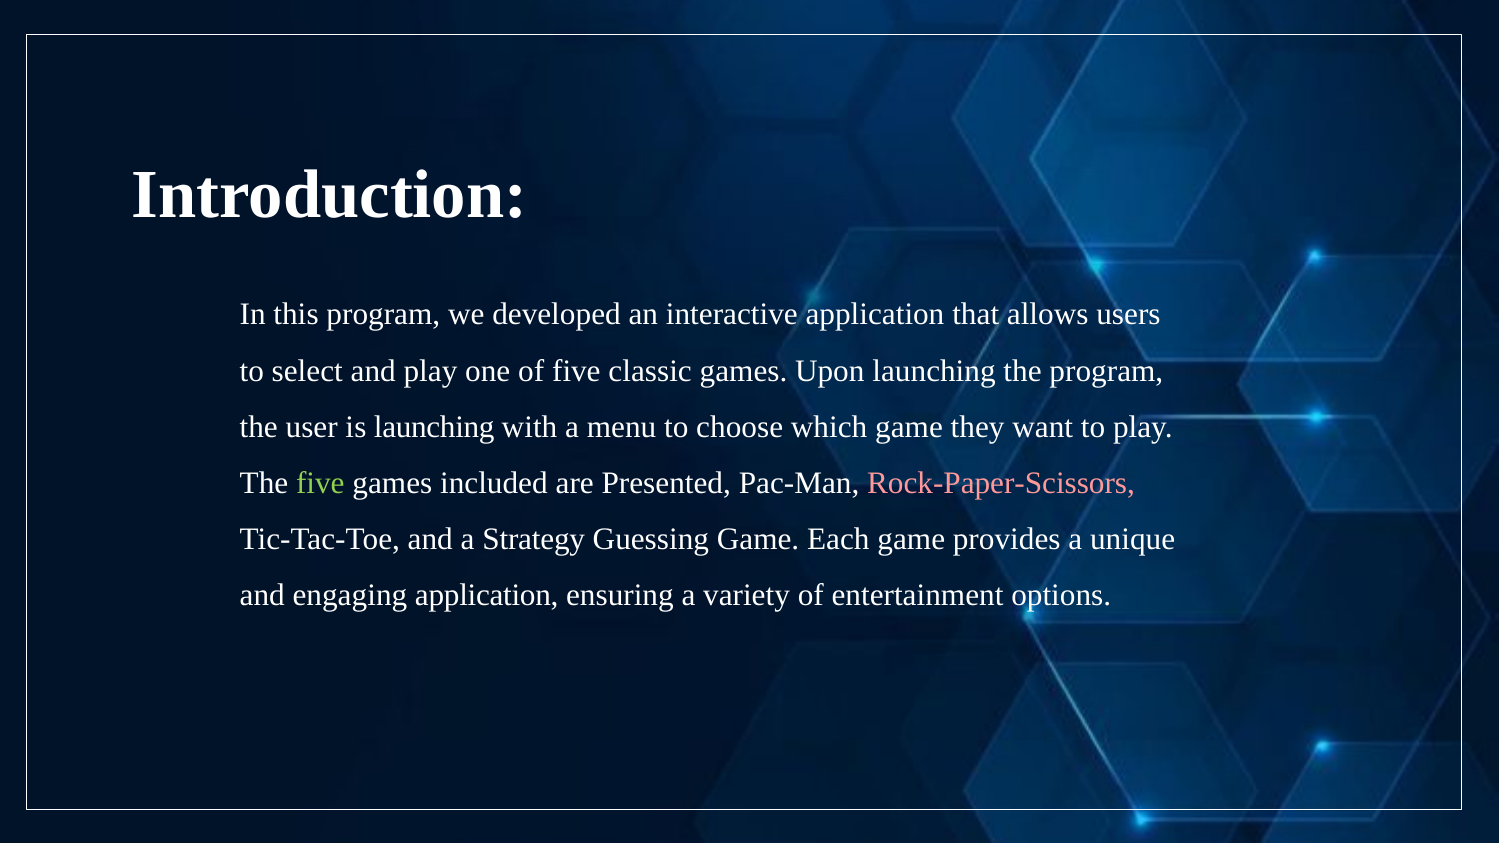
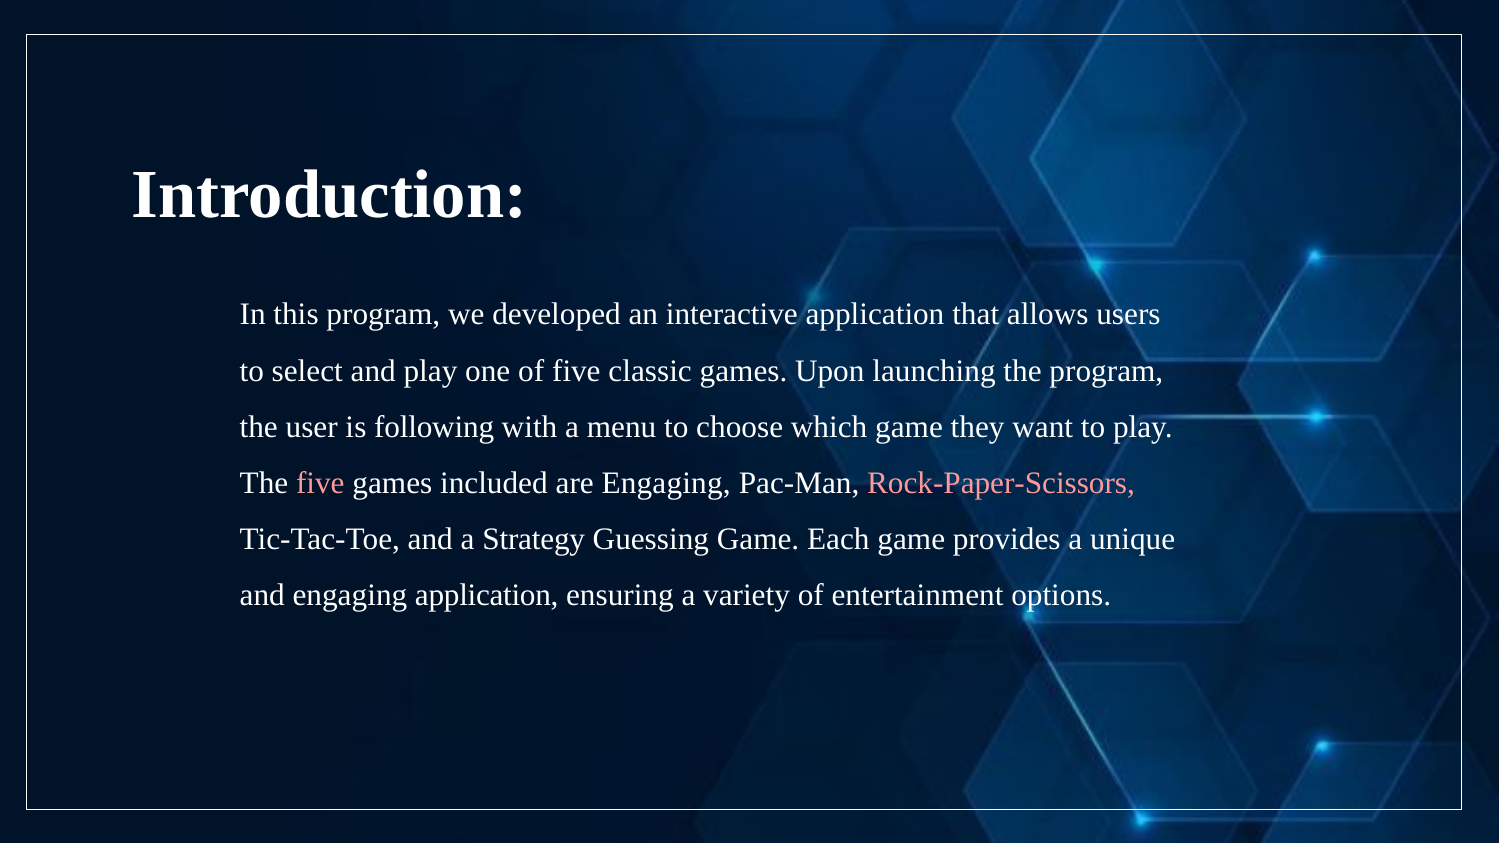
is launching: launching -> following
five at (320, 483) colour: light green -> pink
are Presented: Presented -> Engaging
